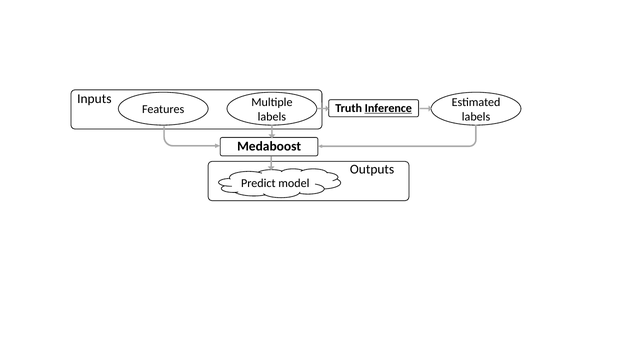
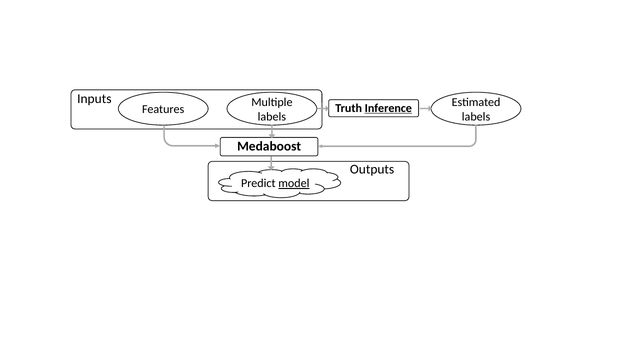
model underline: none -> present
